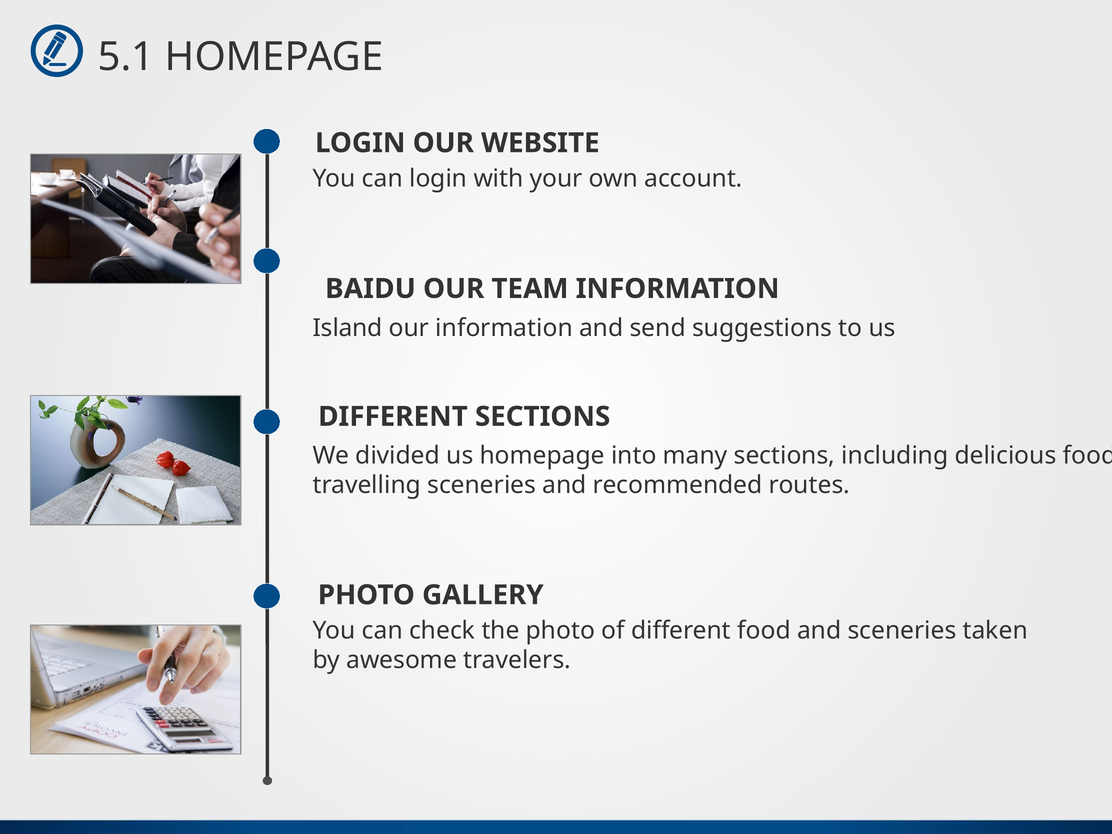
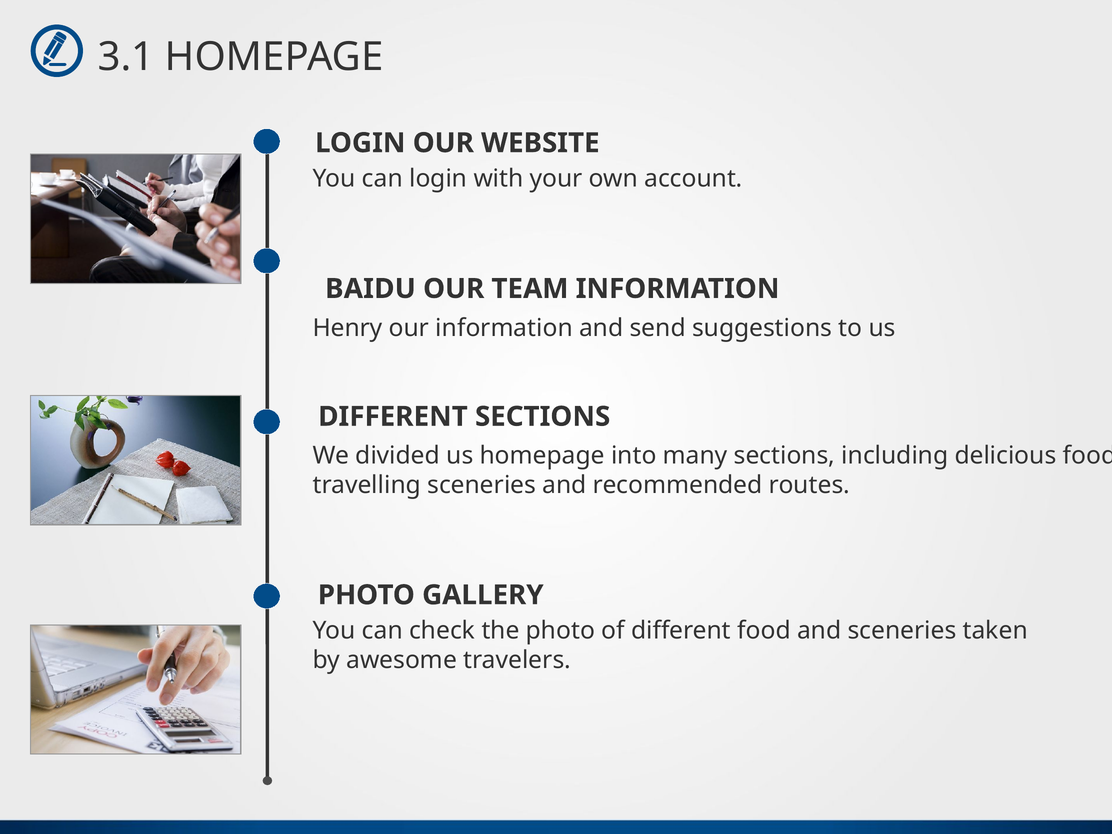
5.1: 5.1 -> 3.1
Island: Island -> Henry
